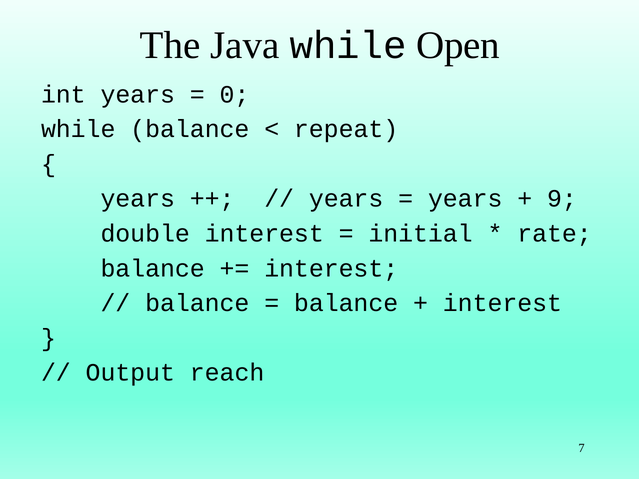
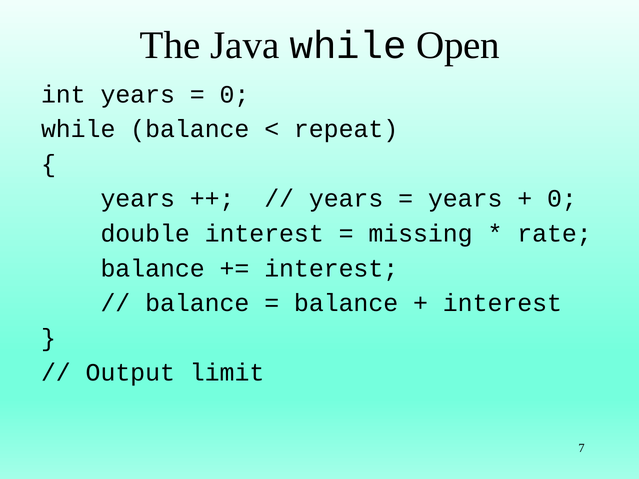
9 at (562, 199): 9 -> 0
initial: initial -> missing
reach: reach -> limit
